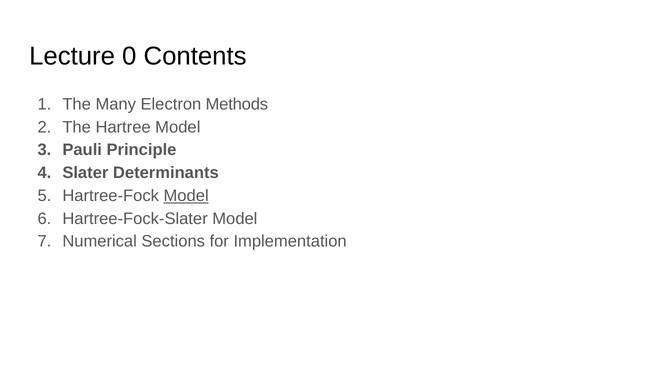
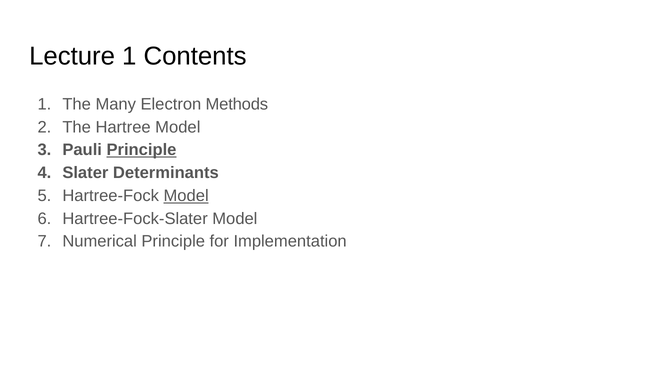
Lecture 0: 0 -> 1
Principle at (141, 150) underline: none -> present
Numerical Sections: Sections -> Principle
